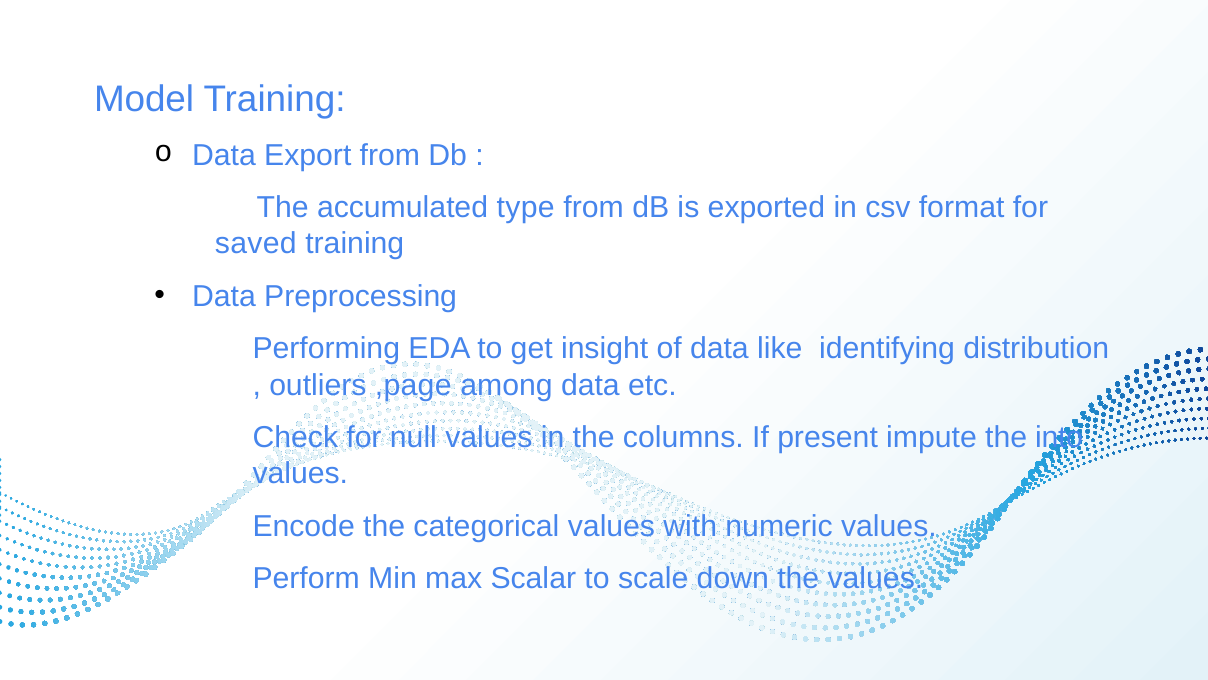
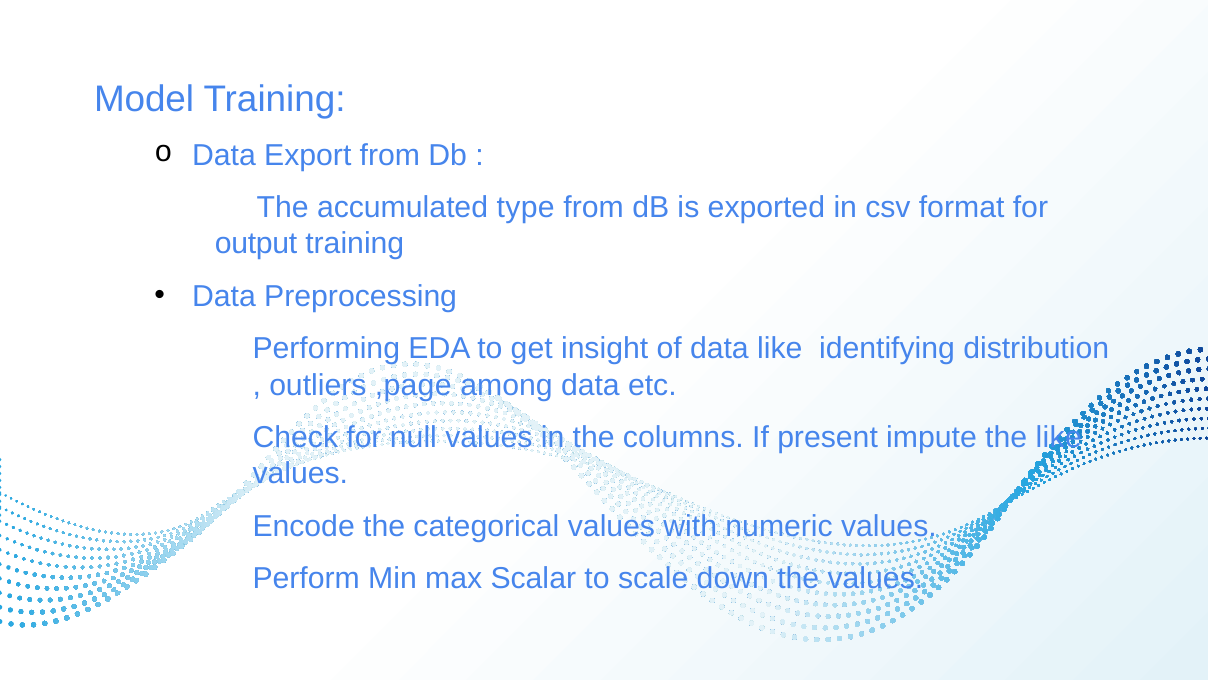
saved: saved -> output
the into: into -> like
